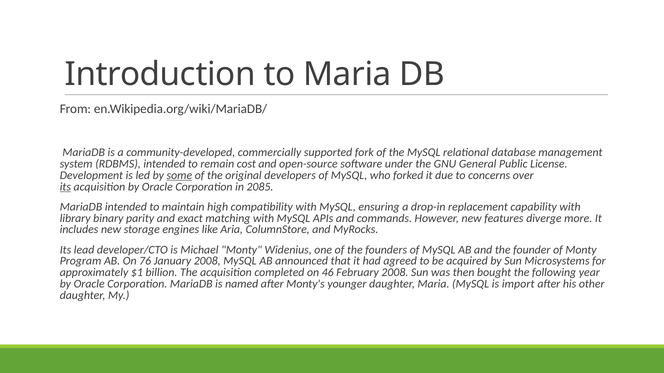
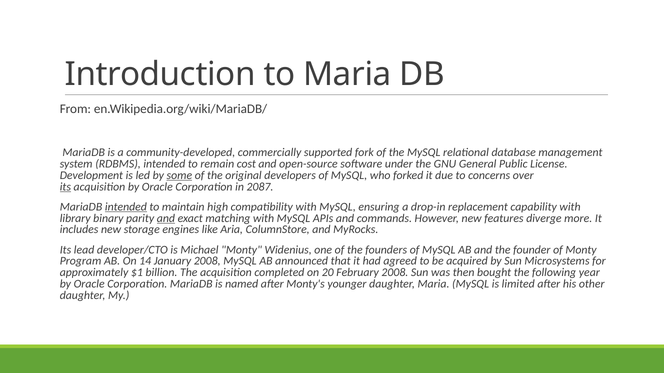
2085: 2085 -> 2087
intended at (126, 207) underline: none -> present
and at (166, 218) underline: none -> present
76: 76 -> 14
46: 46 -> 20
import: import -> limited
